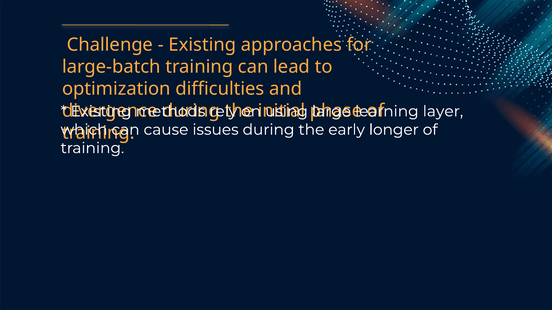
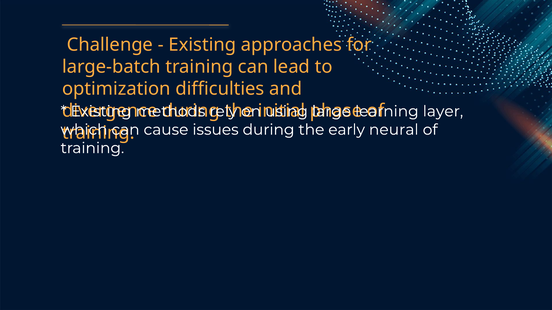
longer: longer -> neural
